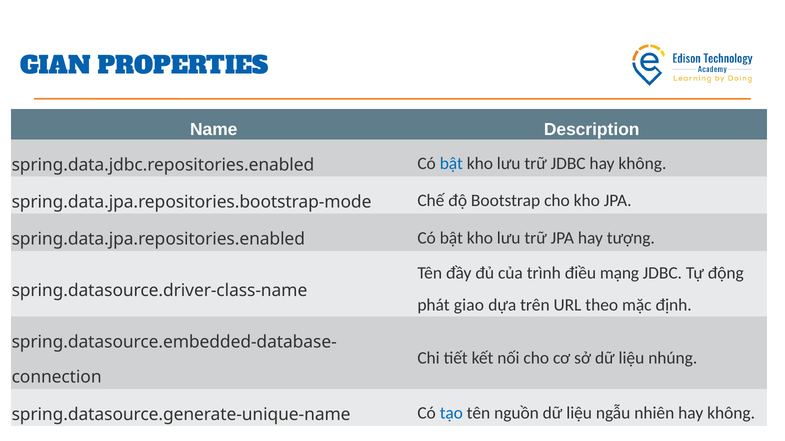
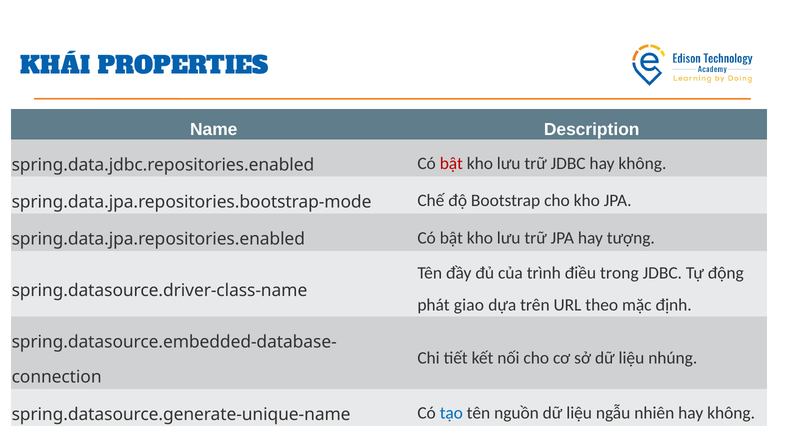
GIAN: GIAN -> KHÁI
bật at (451, 164) colour: blue -> red
mạng: mạng -> trong
